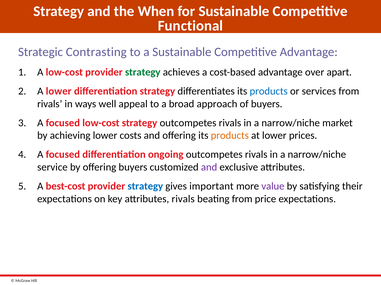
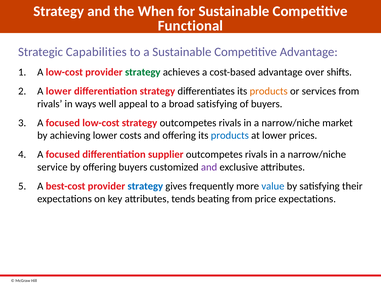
Contrasting: Contrasting -> Capabilities
apart: apart -> shifts
products at (269, 91) colour: blue -> orange
broad approach: approach -> satisfying
products at (230, 136) colour: orange -> blue
ongoing: ongoing -> supplier
important: important -> frequently
value colour: purple -> blue
attributes rivals: rivals -> tends
